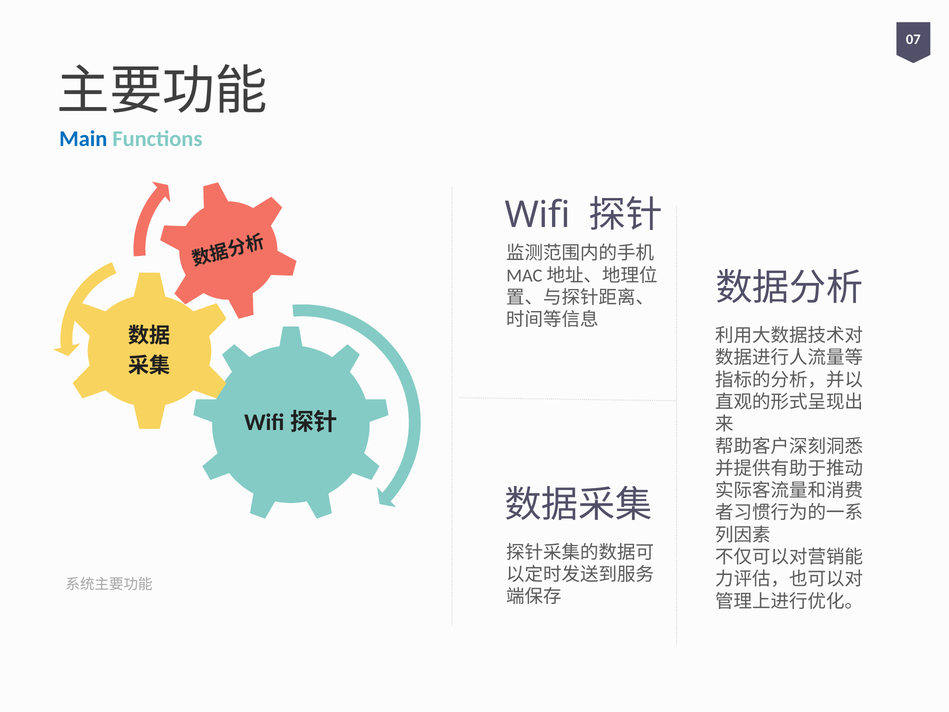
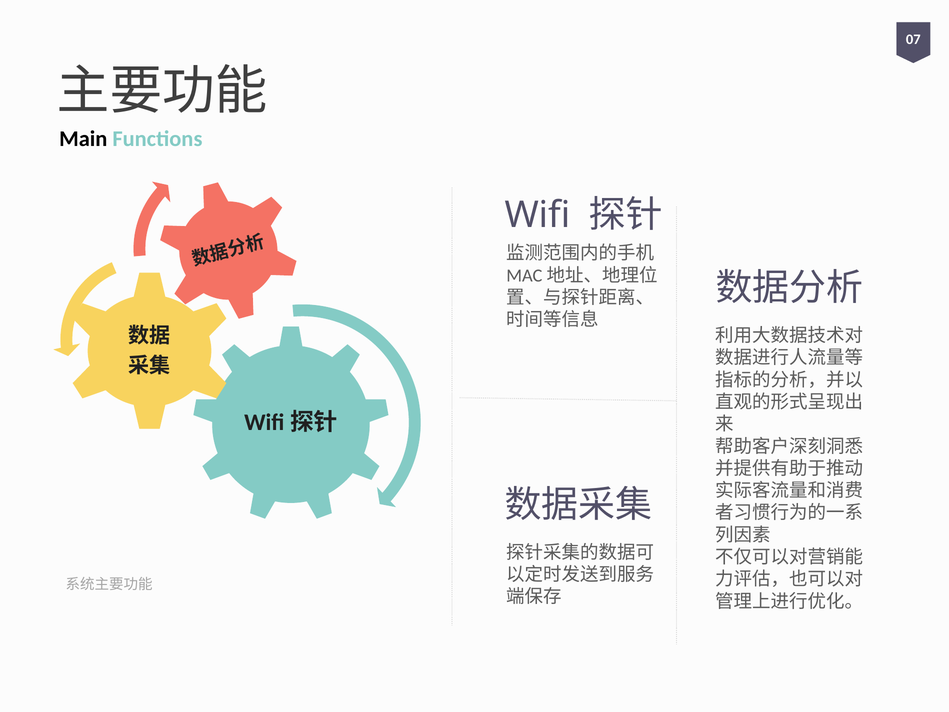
Main colour: blue -> black
